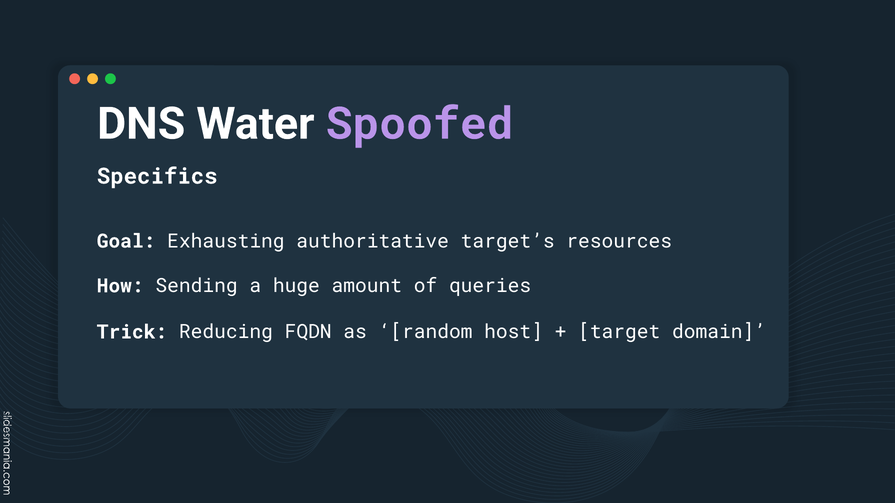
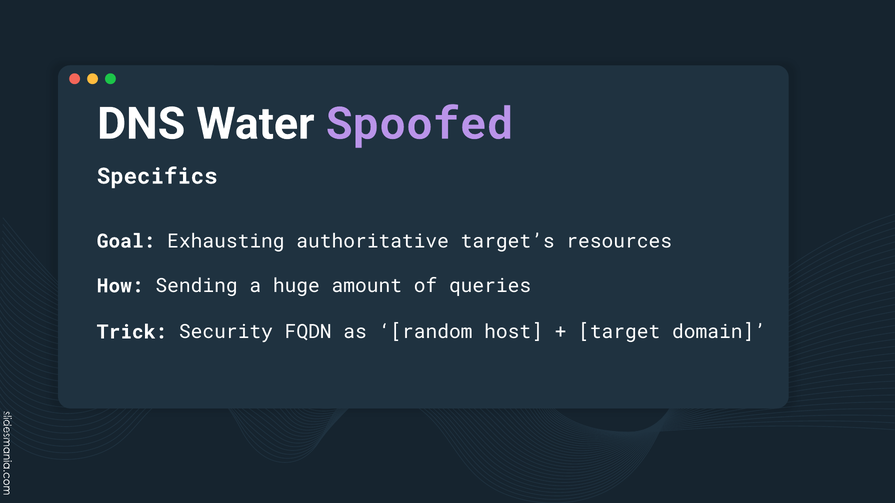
Reducing: Reducing -> Security
